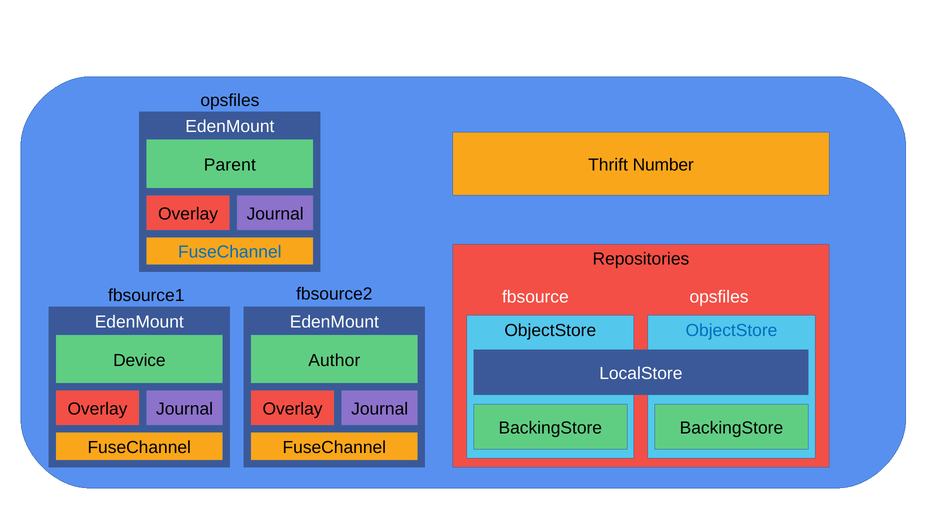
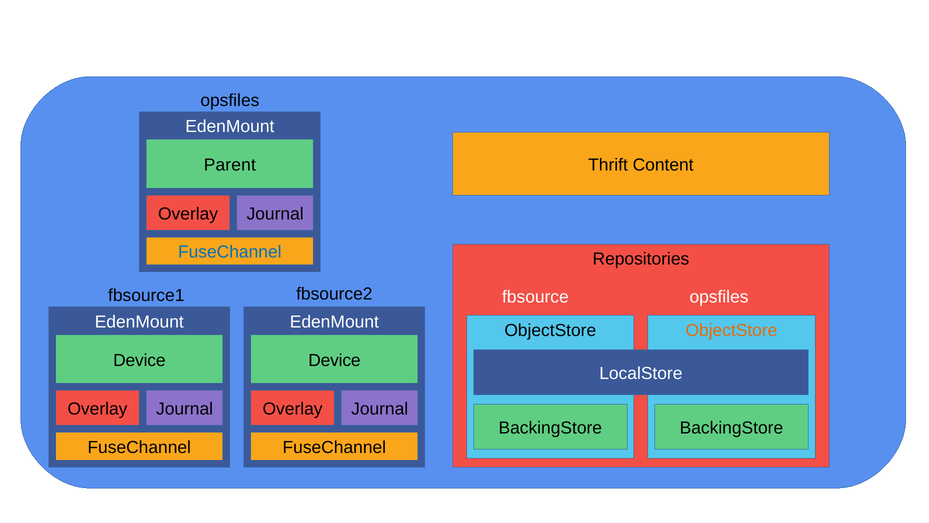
Number: Number -> Content
ObjectStore at (731, 330) colour: blue -> orange
Author at (334, 360): Author -> Device
